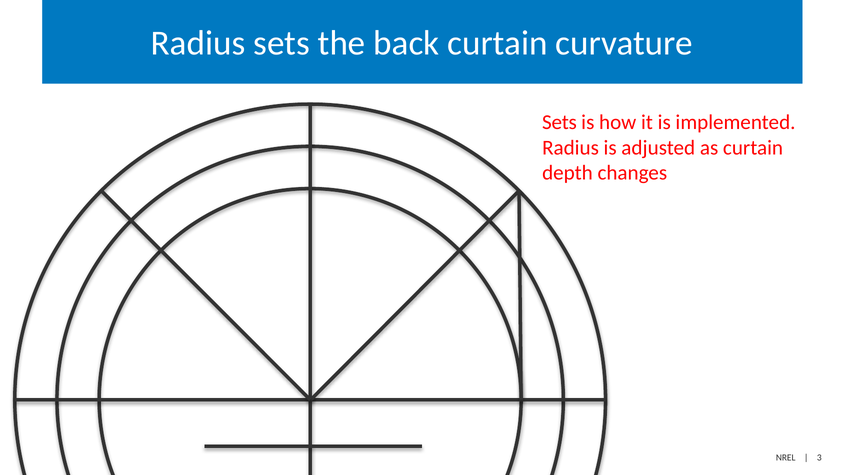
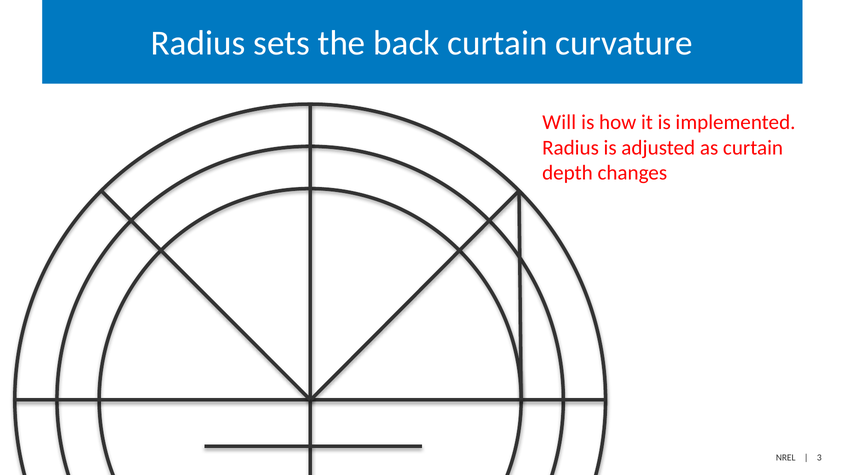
Sets at (559, 122): Sets -> Will
